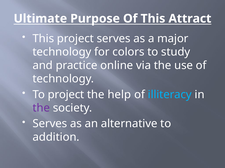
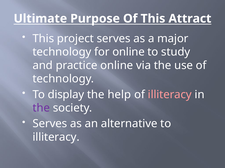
for colors: colors -> online
To project: project -> display
illiteracy at (170, 95) colour: light blue -> pink
addition at (56, 138): addition -> illiteracy
